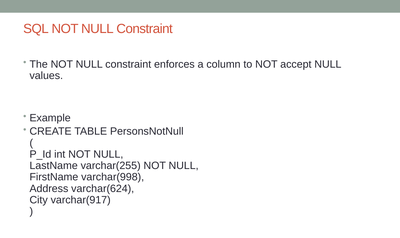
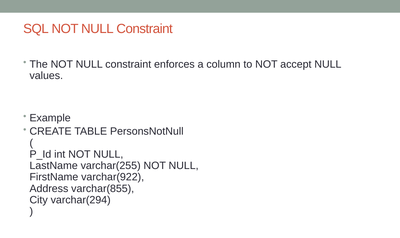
varchar(998: varchar(998 -> varchar(922
varchar(624: varchar(624 -> varchar(855
varchar(917: varchar(917 -> varchar(294
